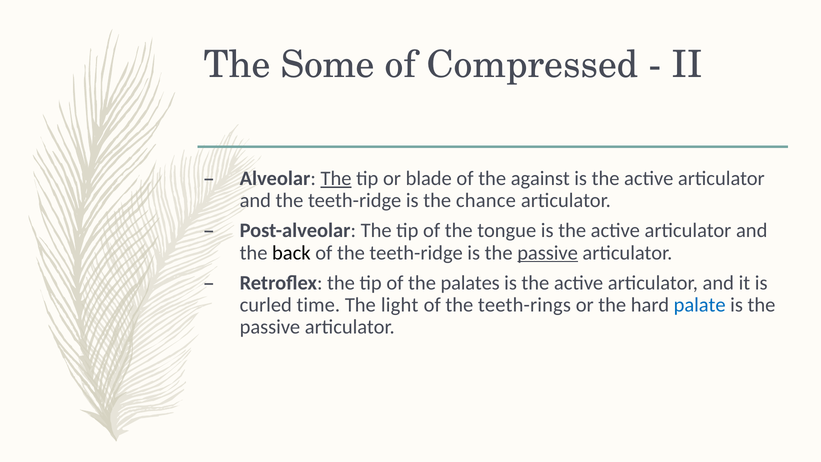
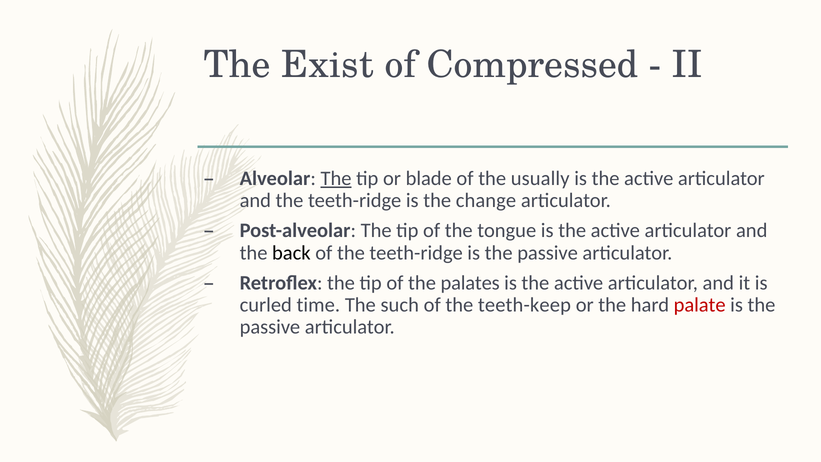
Some: Some -> Exist
against: against -> usually
chance: chance -> change
passive at (548, 253) underline: present -> none
light: light -> such
teeth-rings: teeth-rings -> teeth-keep
palate colour: blue -> red
